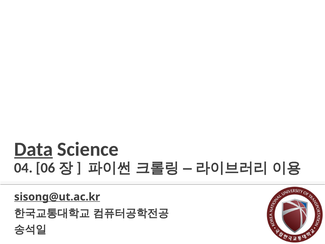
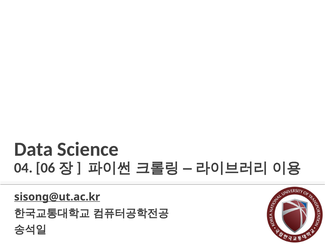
Data underline: present -> none
